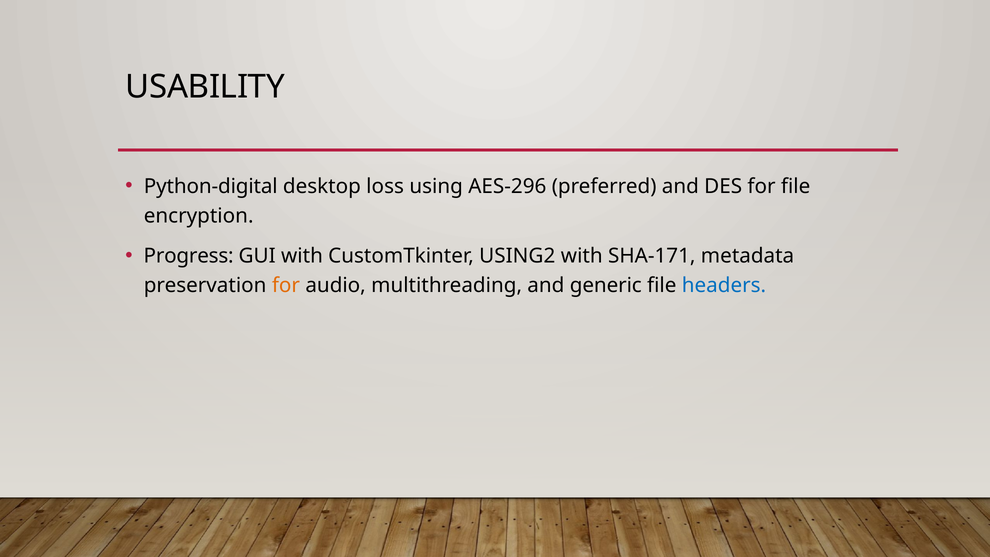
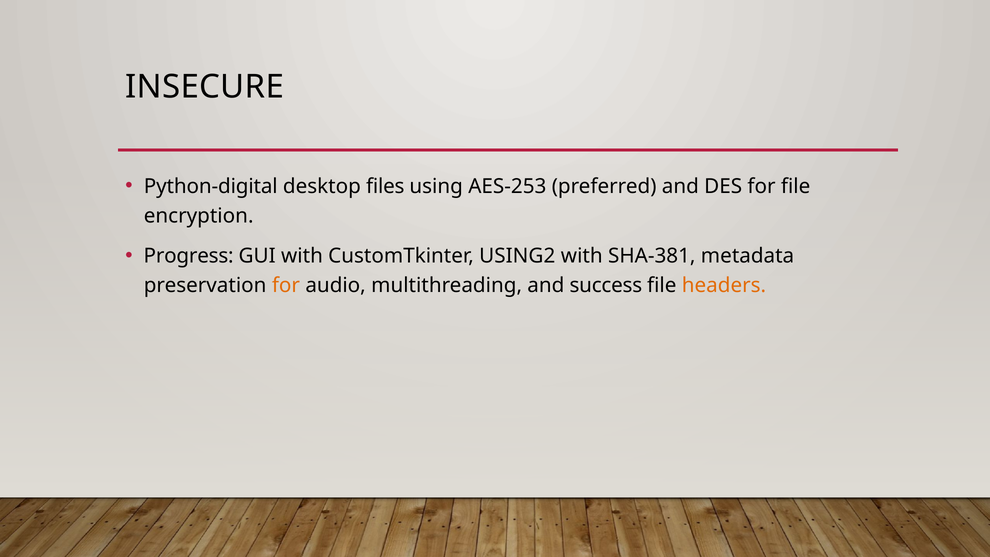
USABILITY: USABILITY -> INSECURE
loss: loss -> files
AES-296: AES-296 -> AES-253
SHA-171: SHA-171 -> SHA-381
generic: generic -> success
headers colour: blue -> orange
